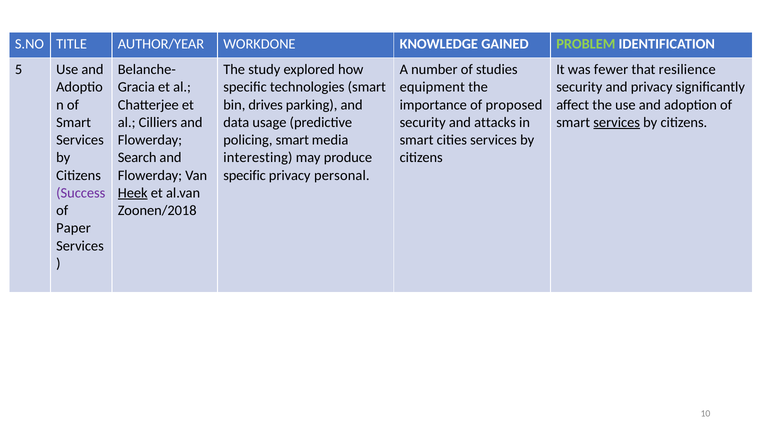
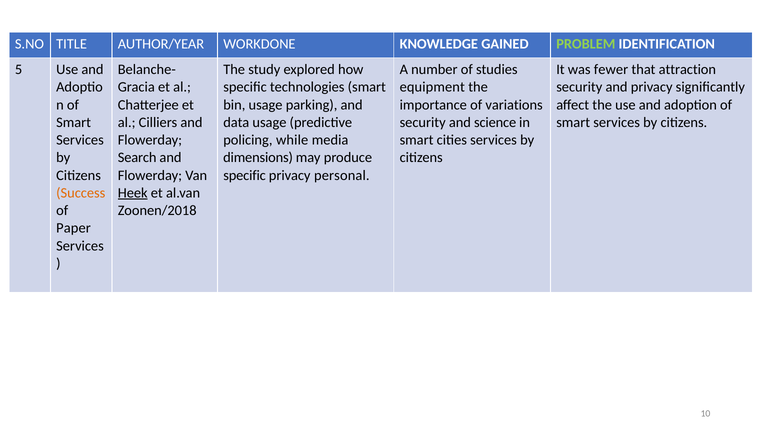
resilience: resilience -> attraction
bin drives: drives -> usage
proposed: proposed -> variations
attacks: attacks -> science
services at (617, 122) underline: present -> none
policing smart: smart -> while
interesting: interesting -> dimensions
Success colour: purple -> orange
